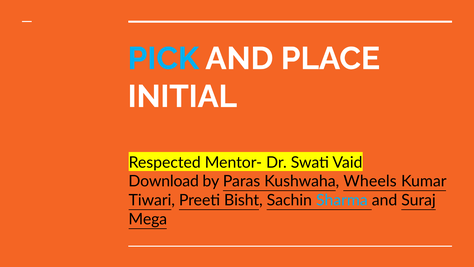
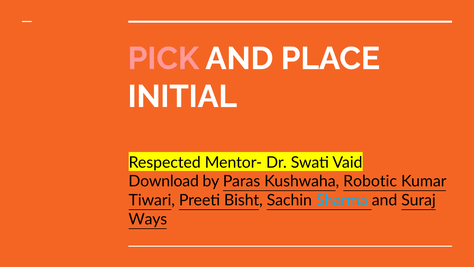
PICK colour: light blue -> pink
Wheels: Wheels -> Robotic
Mega: Mega -> Ways
